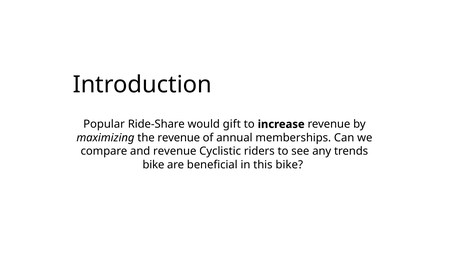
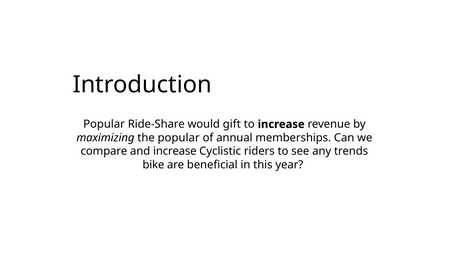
the revenue: revenue -> popular
and revenue: revenue -> increase
this bike: bike -> year
